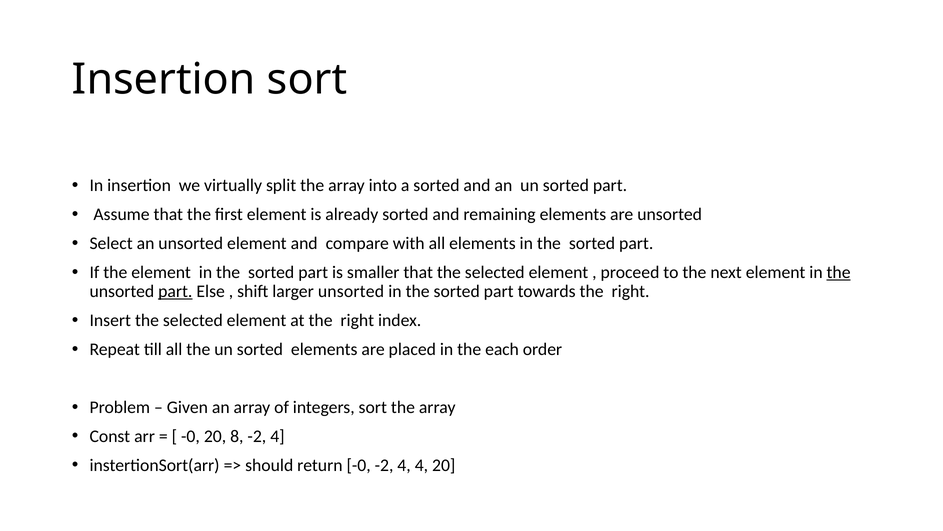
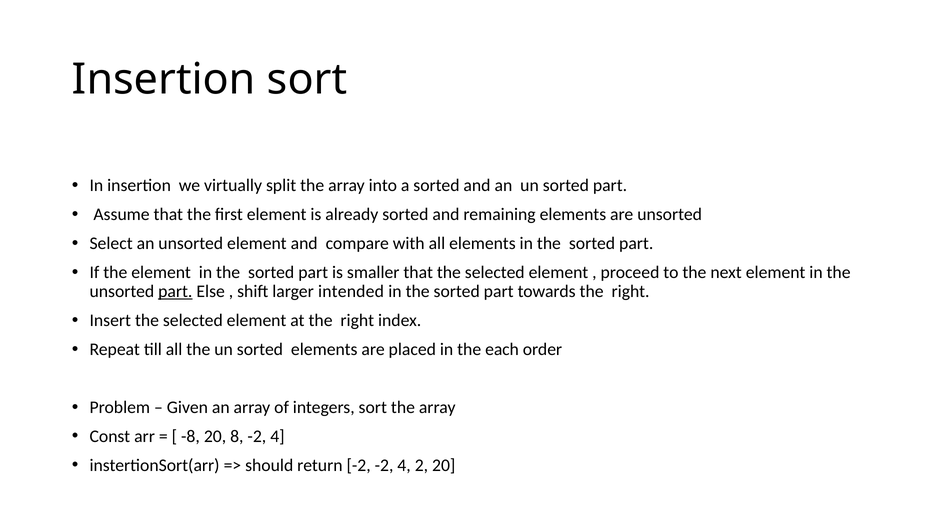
the at (839, 272) underline: present -> none
larger unsorted: unsorted -> intended
-0 at (190, 436): -0 -> -8
return -0: -0 -> -2
4 4: 4 -> 2
